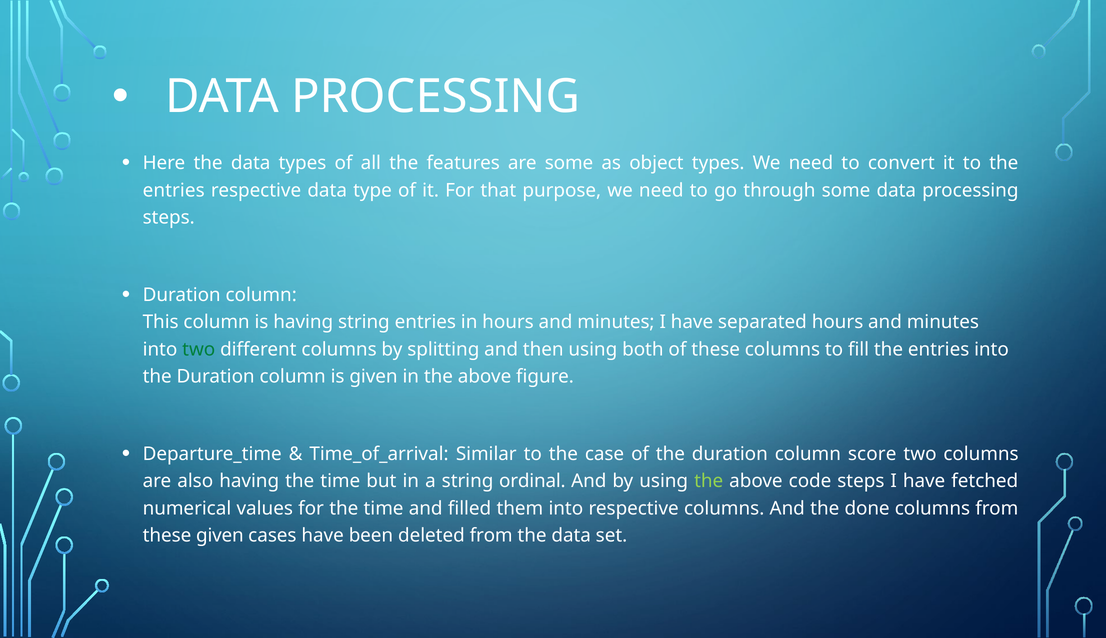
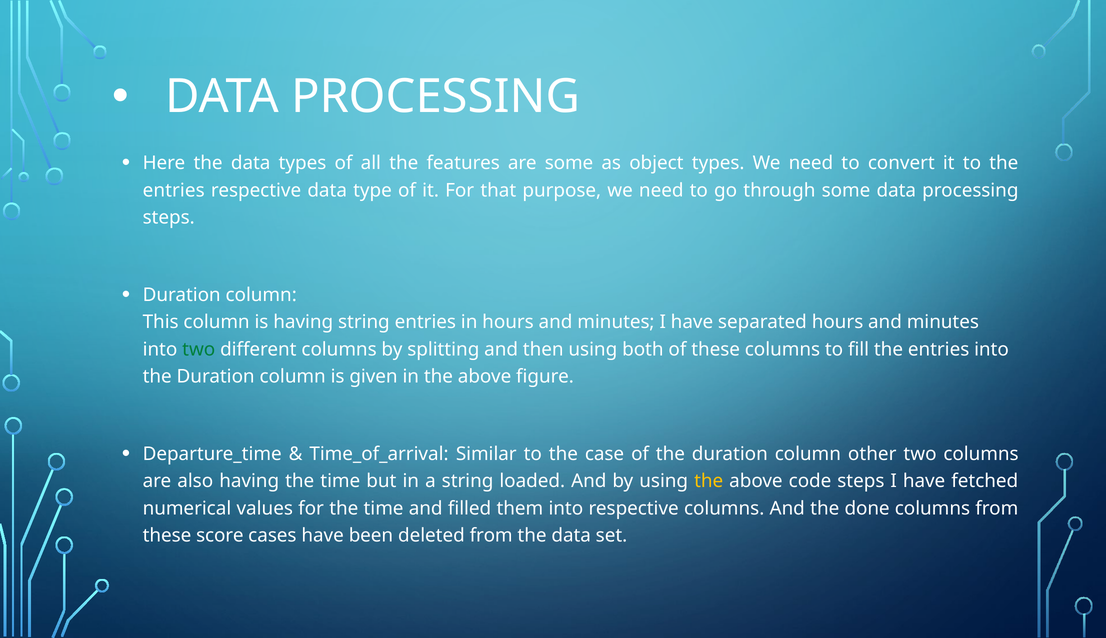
score: score -> other
ordinal: ordinal -> loaded
the at (709, 481) colour: light green -> yellow
these given: given -> score
